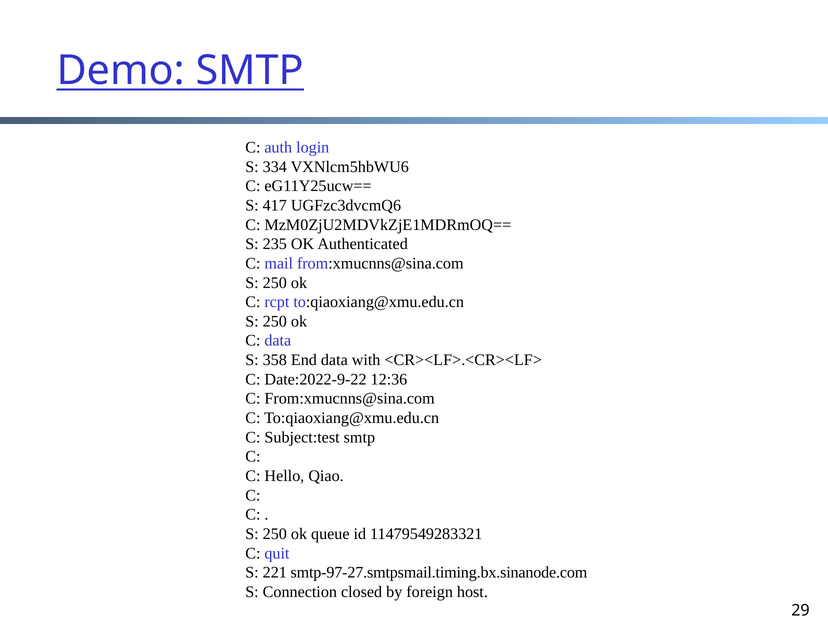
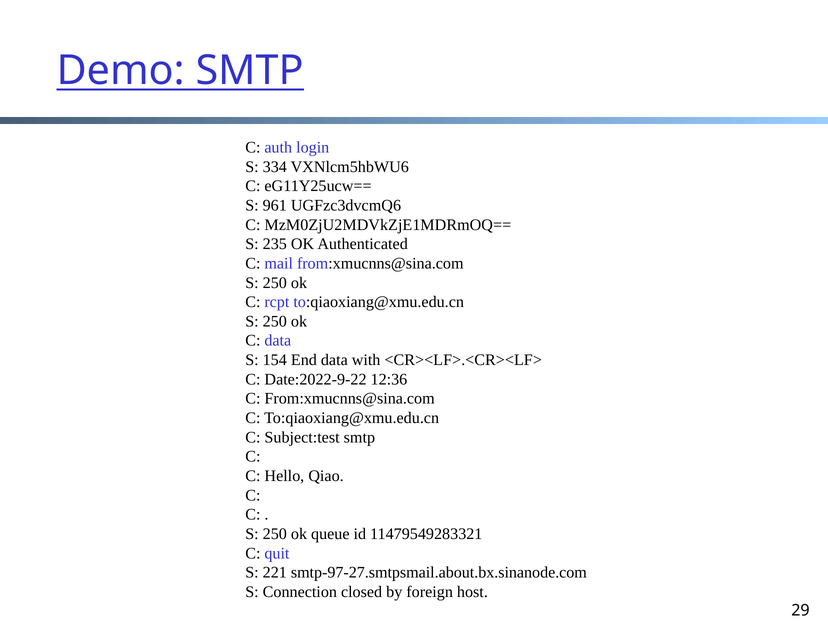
417: 417 -> 961
358: 358 -> 154
smtp-97-27.smtpsmail.timing.bx.sinanode.com: smtp-97-27.smtpsmail.timing.bx.sinanode.com -> smtp-97-27.smtpsmail.about.bx.sinanode.com
